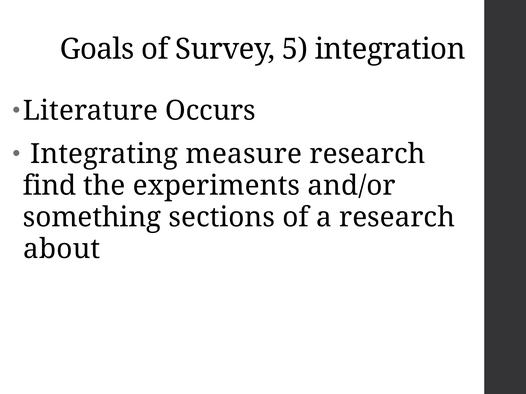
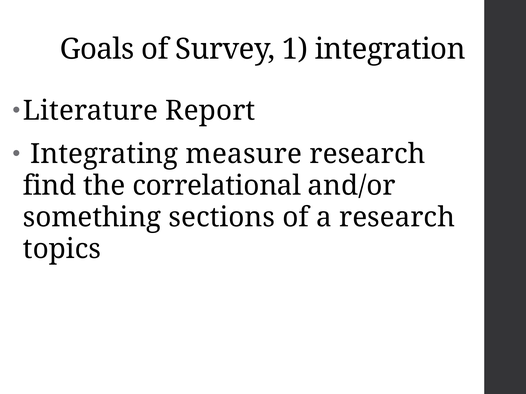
5: 5 -> 1
Occurs: Occurs -> Report
experiments: experiments -> correlational
about: about -> topics
